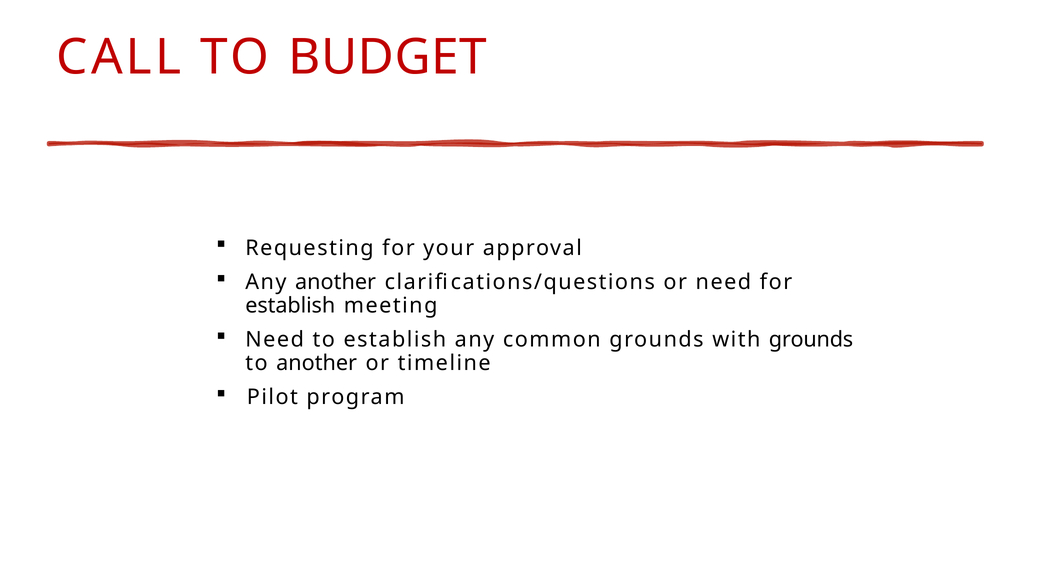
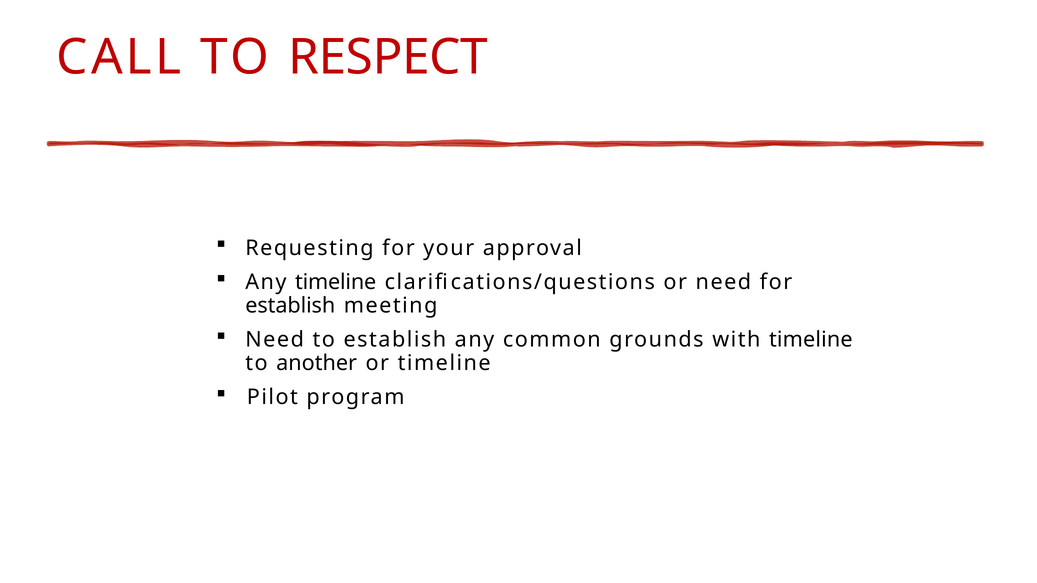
BUDGET: BUDGET -> RESPECT
Any another: another -> timeline
with grounds: grounds -> timeline
